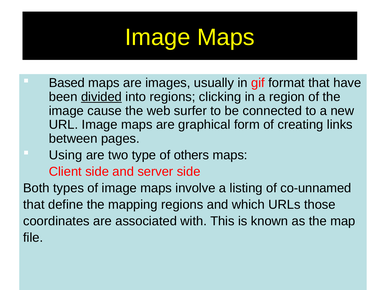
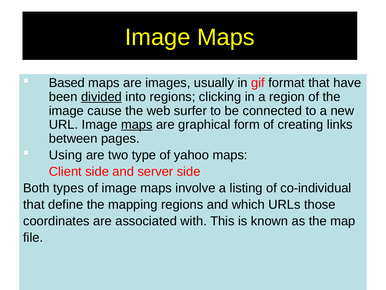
maps at (137, 124) underline: none -> present
others: others -> yahoo
co-unnamed: co-unnamed -> co-individual
